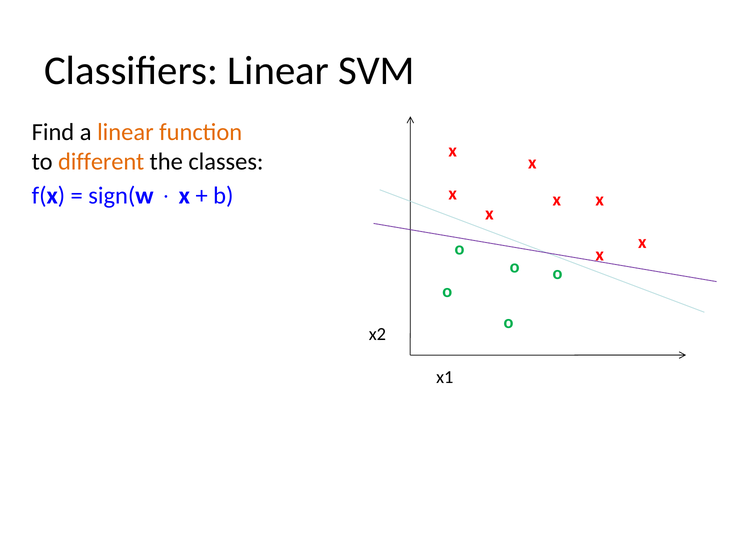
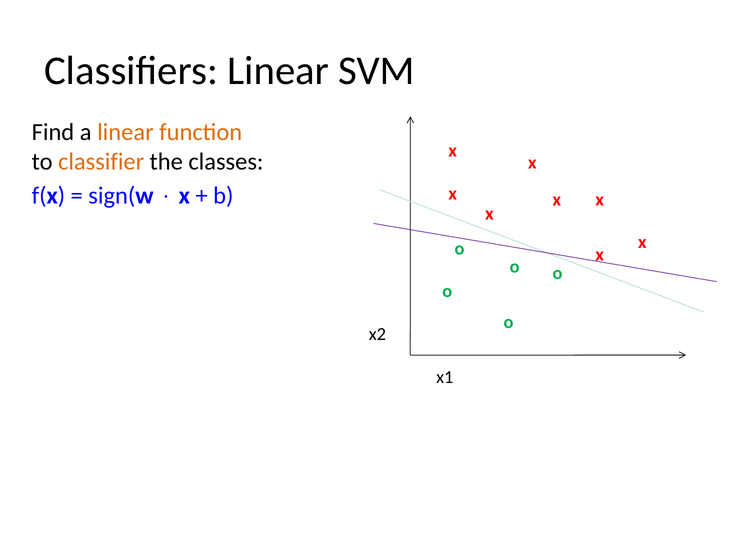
different: different -> classifier
